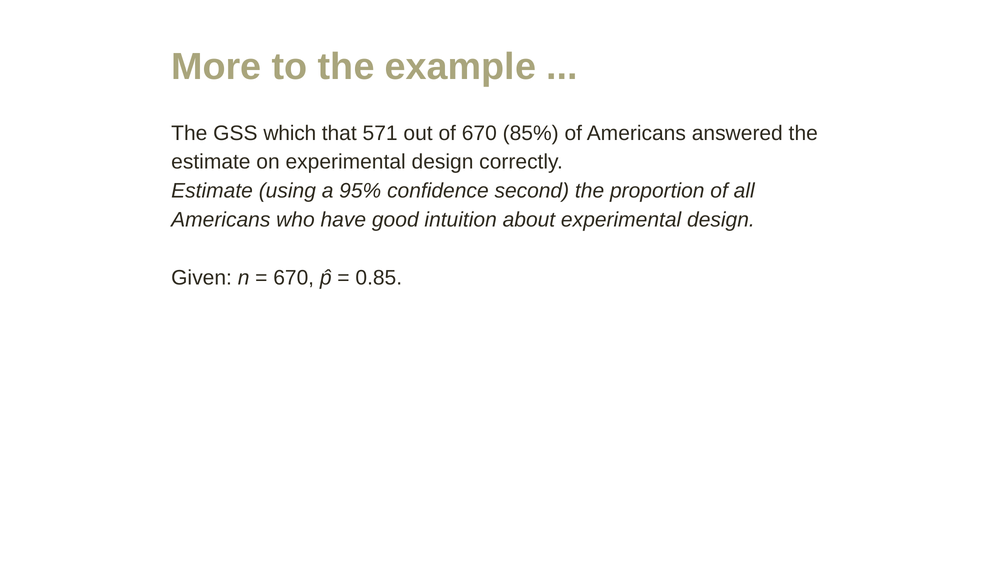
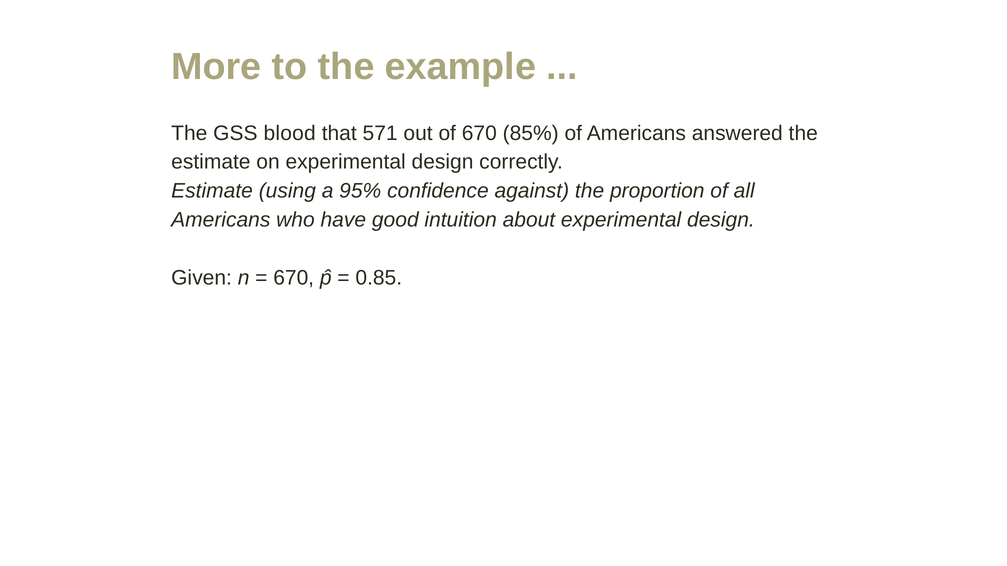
which: which -> blood
second: second -> against
